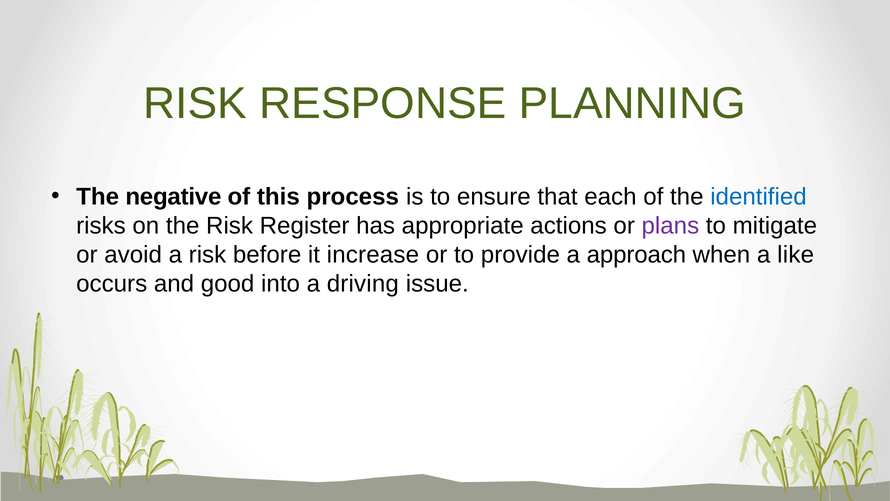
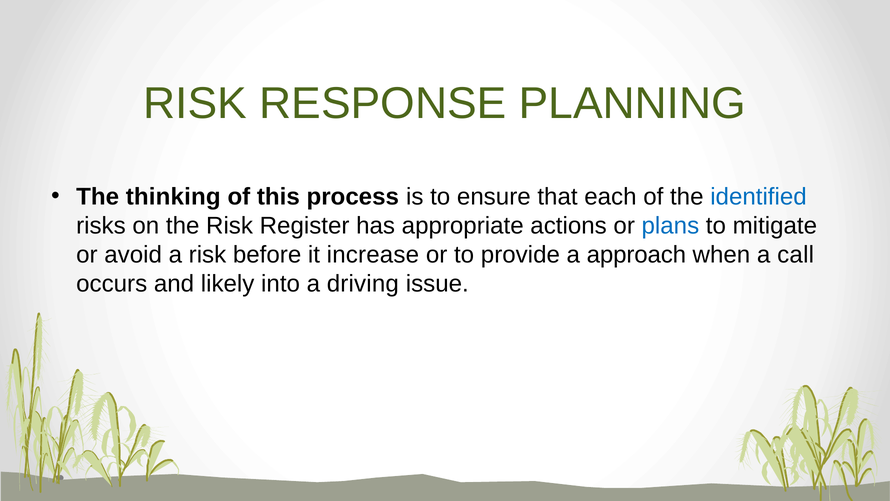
negative: negative -> thinking
plans colour: purple -> blue
like: like -> call
good: good -> likely
